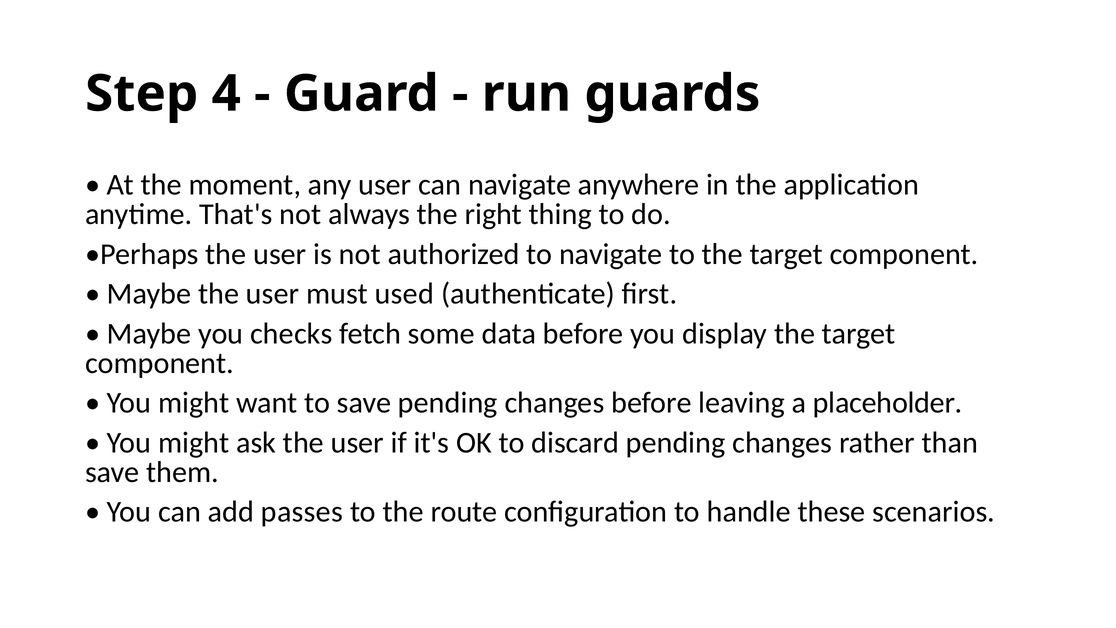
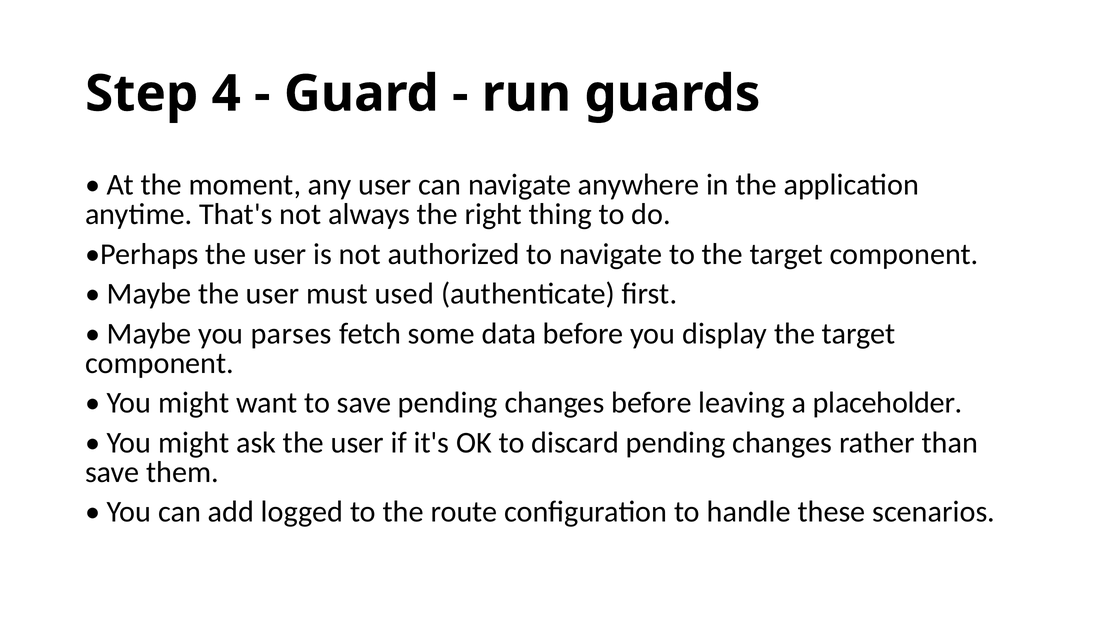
checks: checks -> parses
passes: passes -> logged
